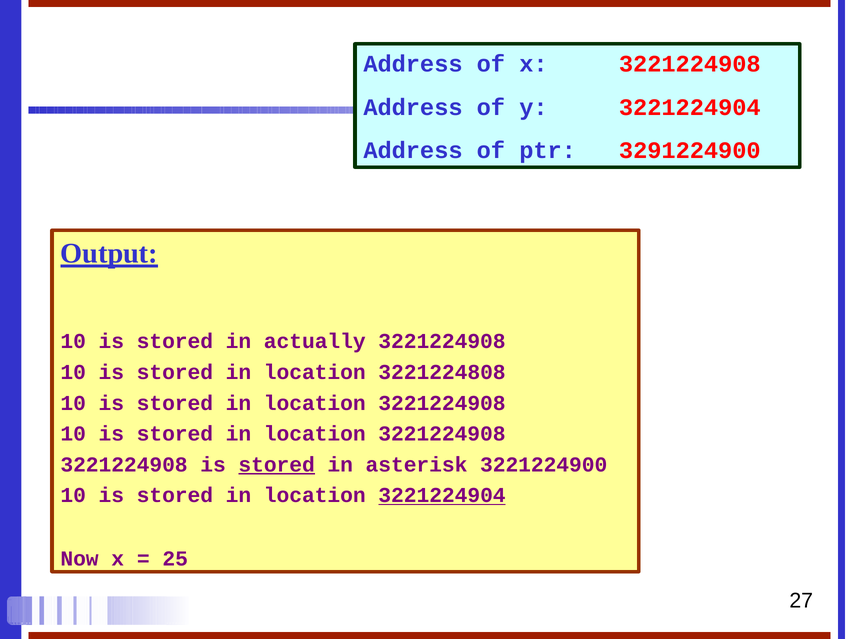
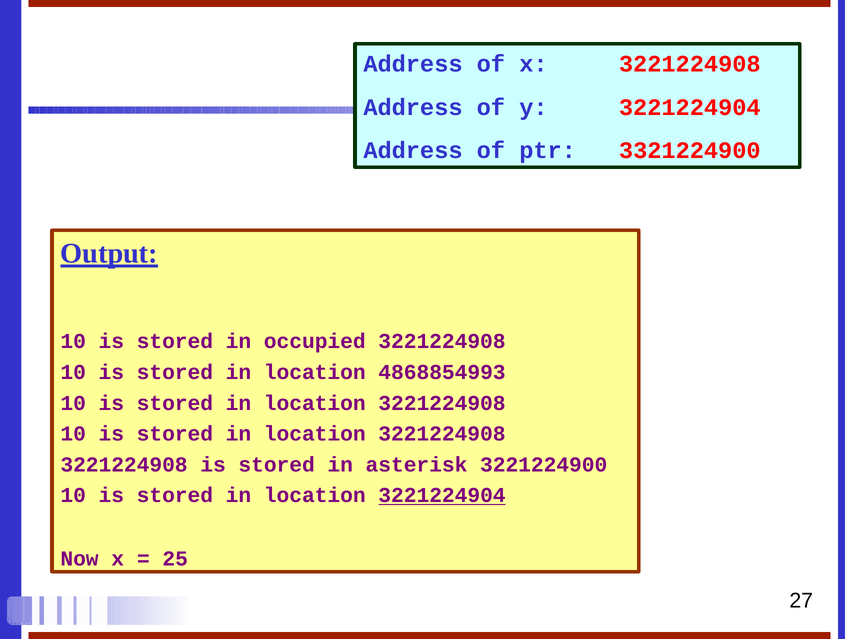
3291224900: 3291224900 -> 3321224900
actually: actually -> occupied
3221224808: 3221224808 -> 4868854993
stored at (277, 465) underline: present -> none
